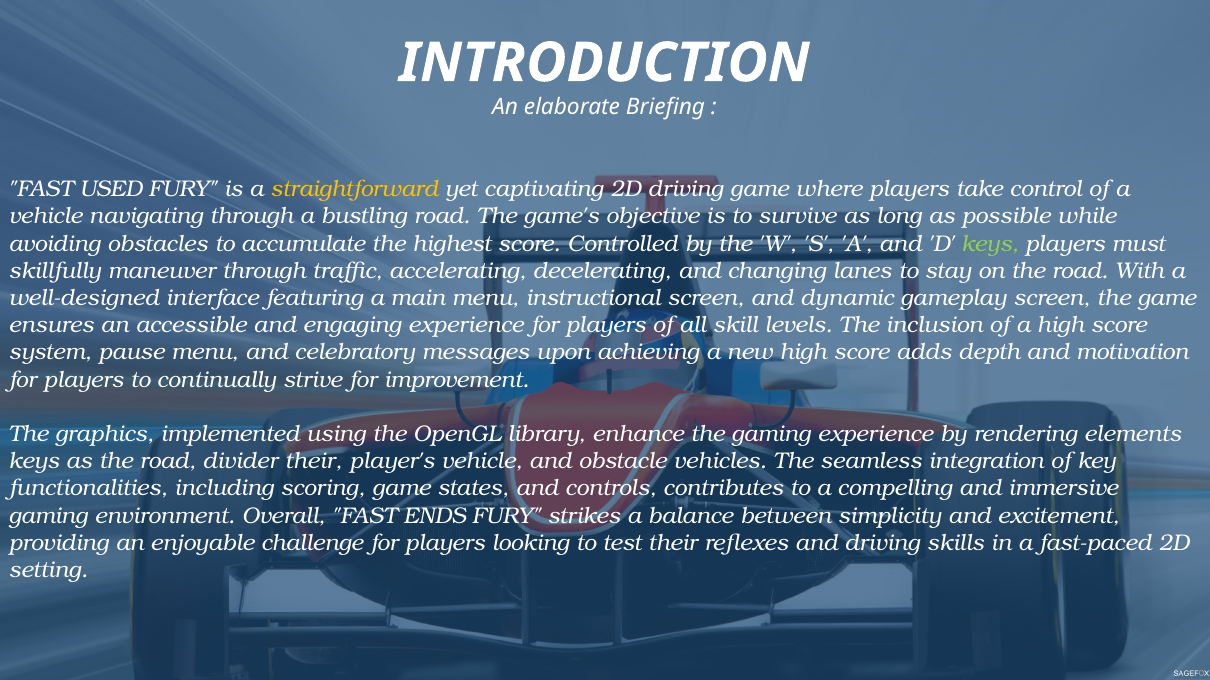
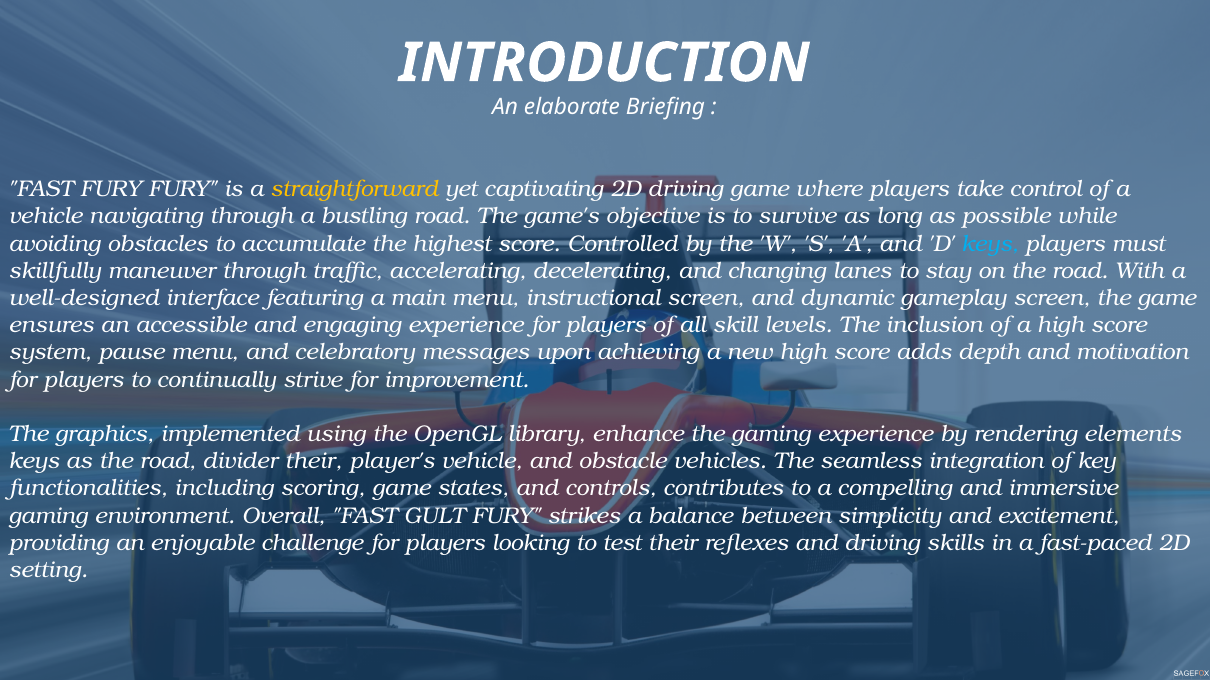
FAST USED: USED -> FURY
keys at (990, 244) colour: light green -> light blue
ENDS: ENDS -> GULT
